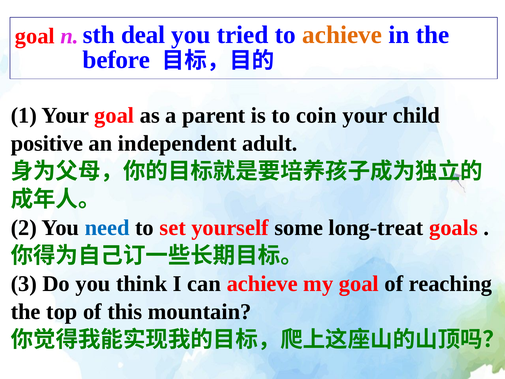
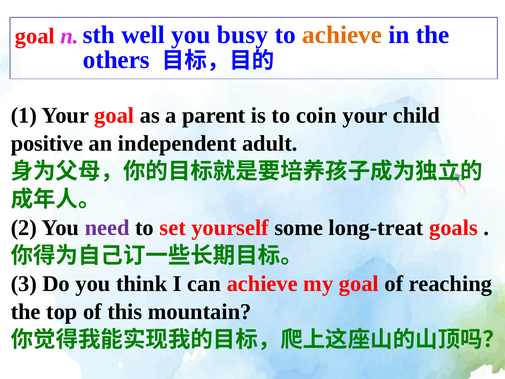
deal: deal -> well
tried: tried -> busy
before: before -> others
need colour: blue -> purple
